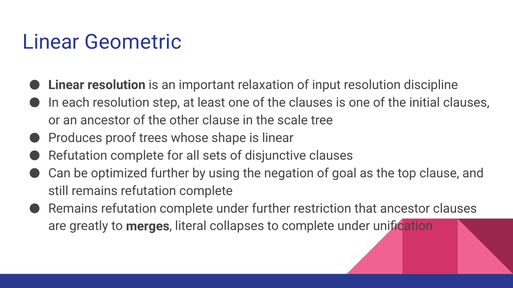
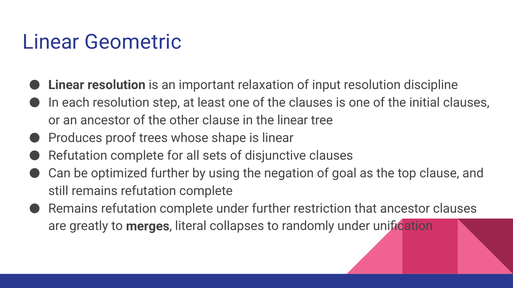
the scale: scale -> linear
to complete: complete -> randomly
